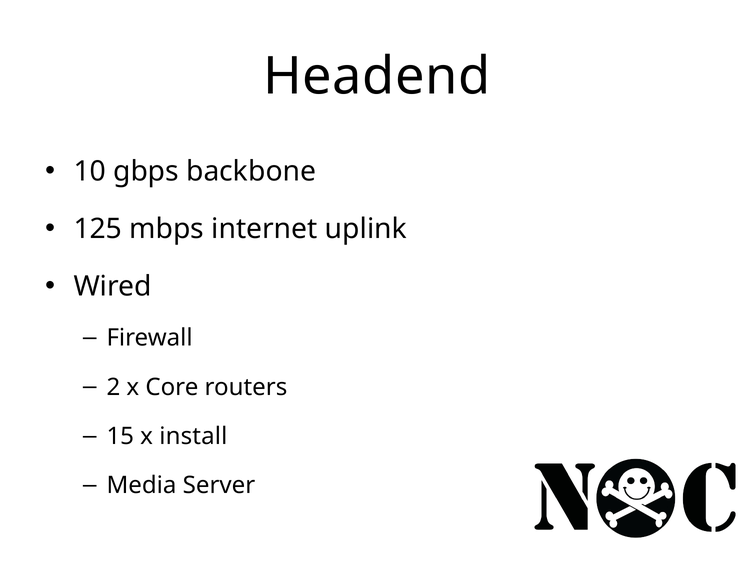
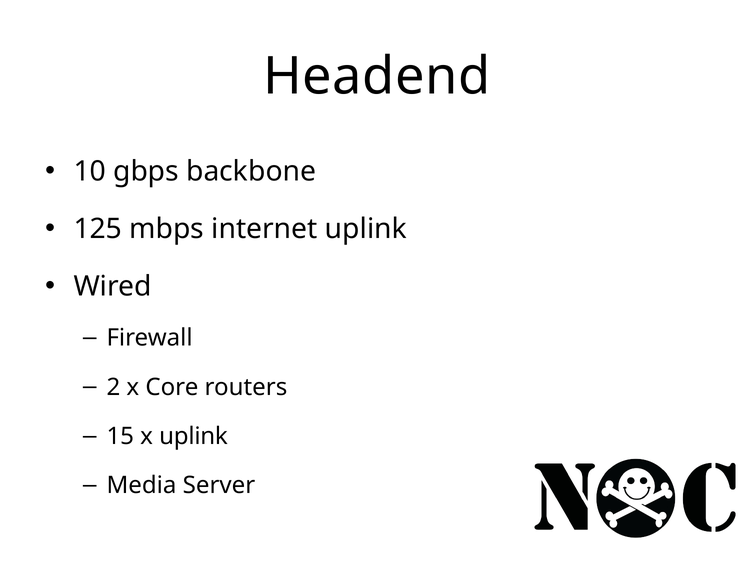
x install: install -> uplink
